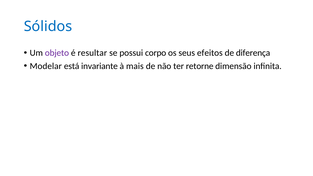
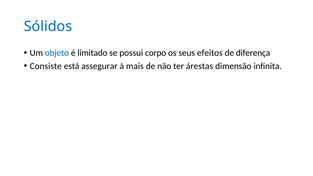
objeto colour: purple -> blue
resultar: resultar -> limitado
Modelar: Modelar -> Consiste
invariante: invariante -> assegurar
retorne: retorne -> árestas
